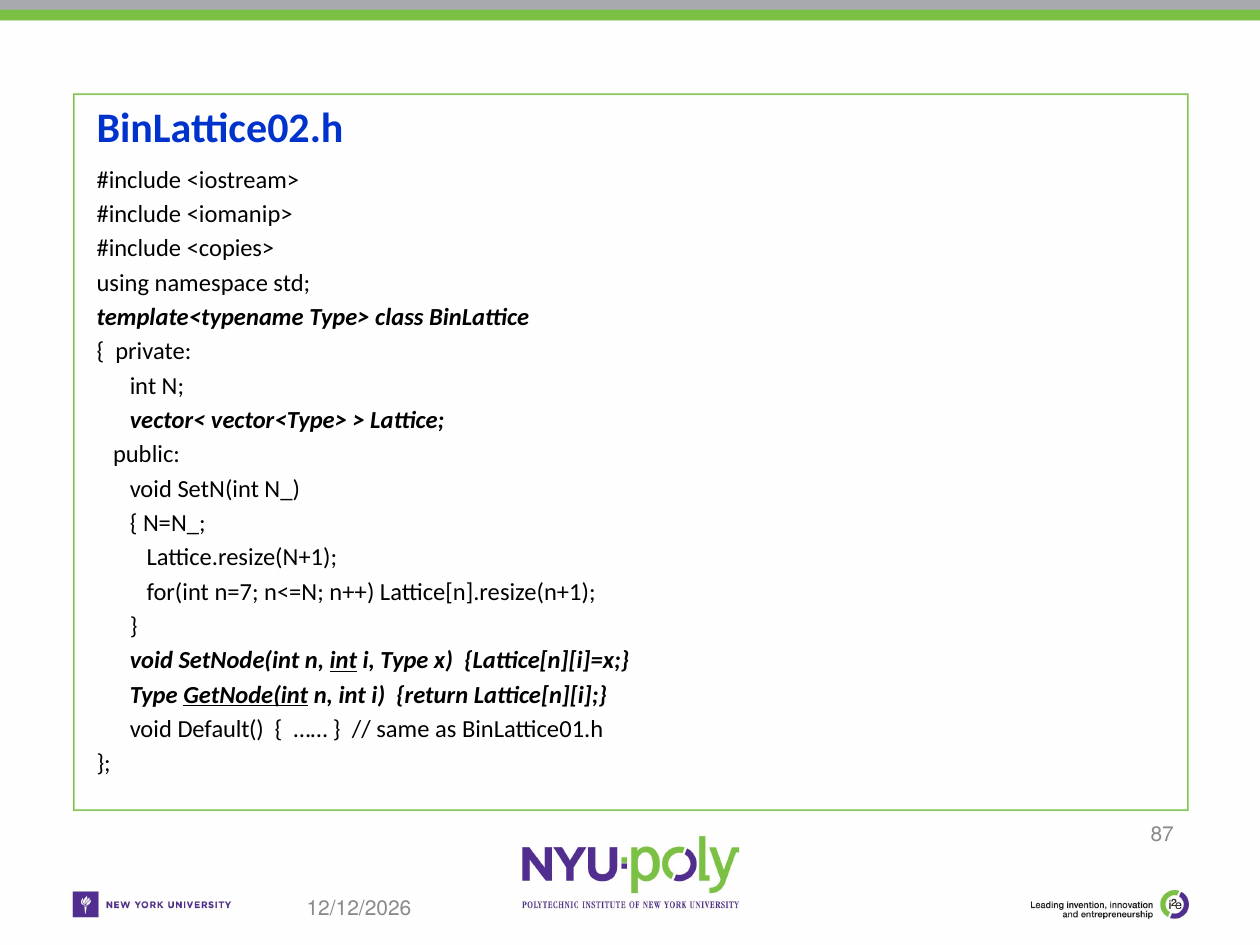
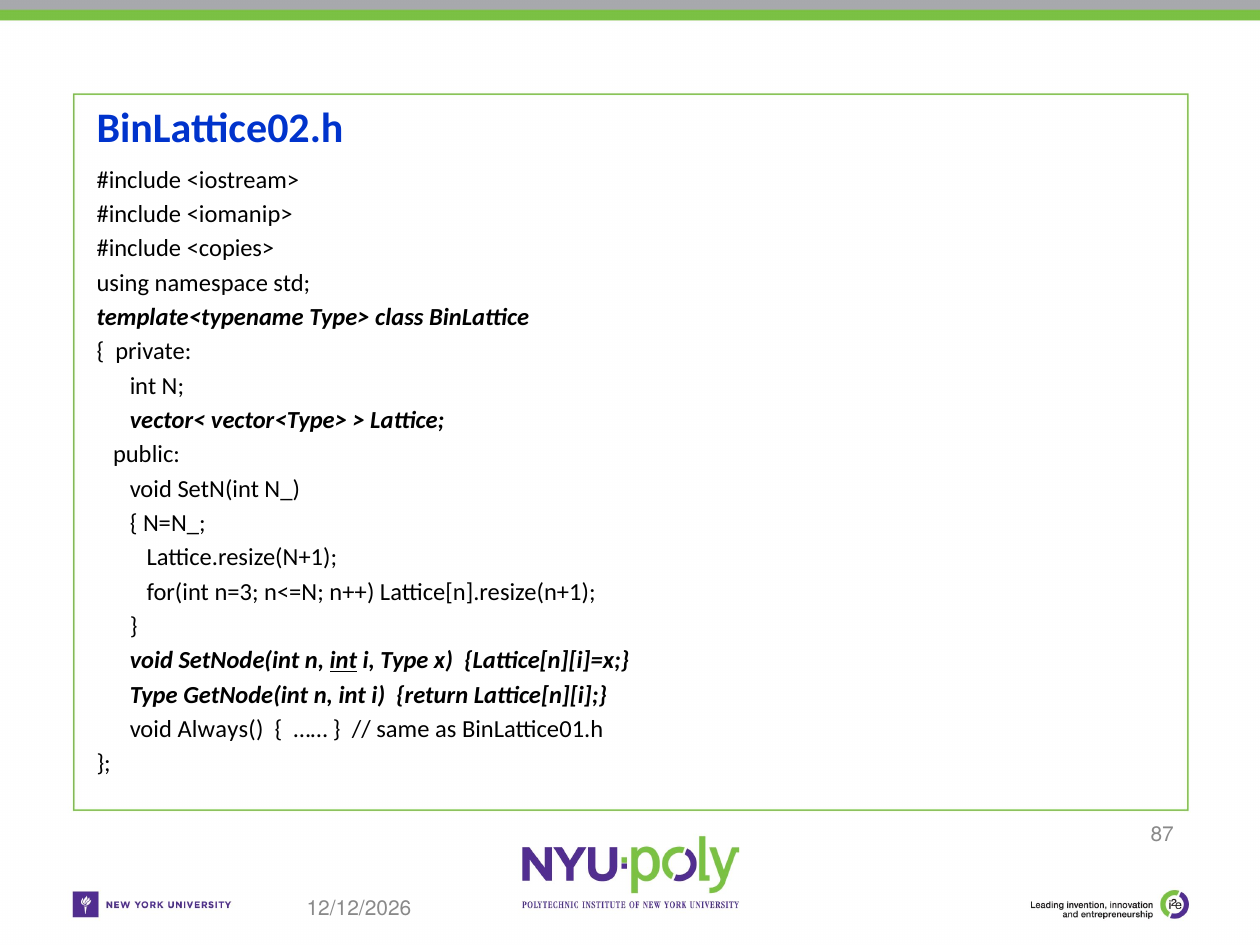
n=7: n=7 -> n=3
GetNode(int underline: present -> none
Default(: Default( -> Always(
